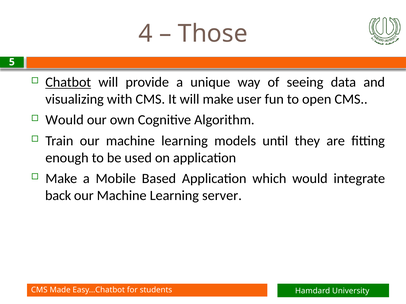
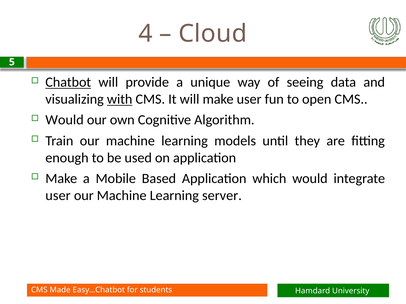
Those: Those -> Cloud
with underline: none -> present
back at (58, 196): back -> user
